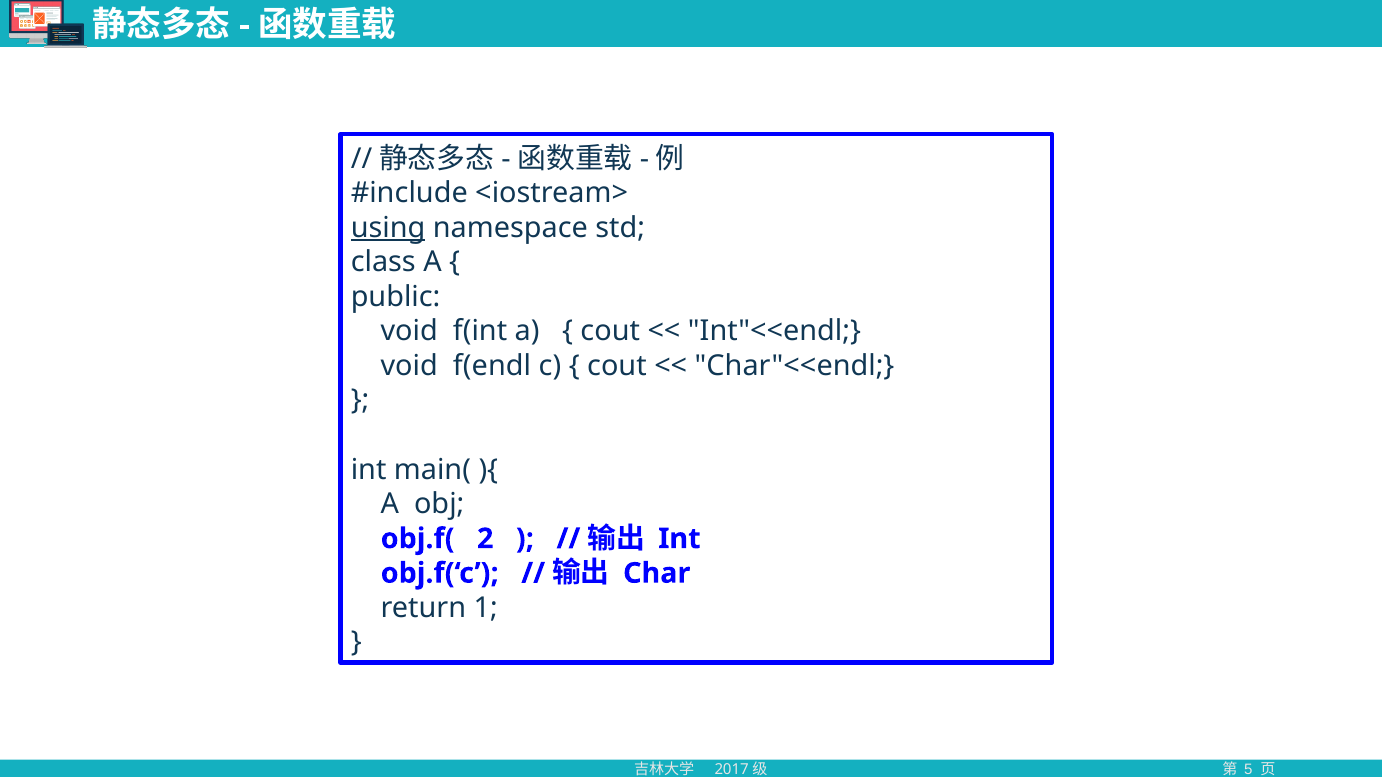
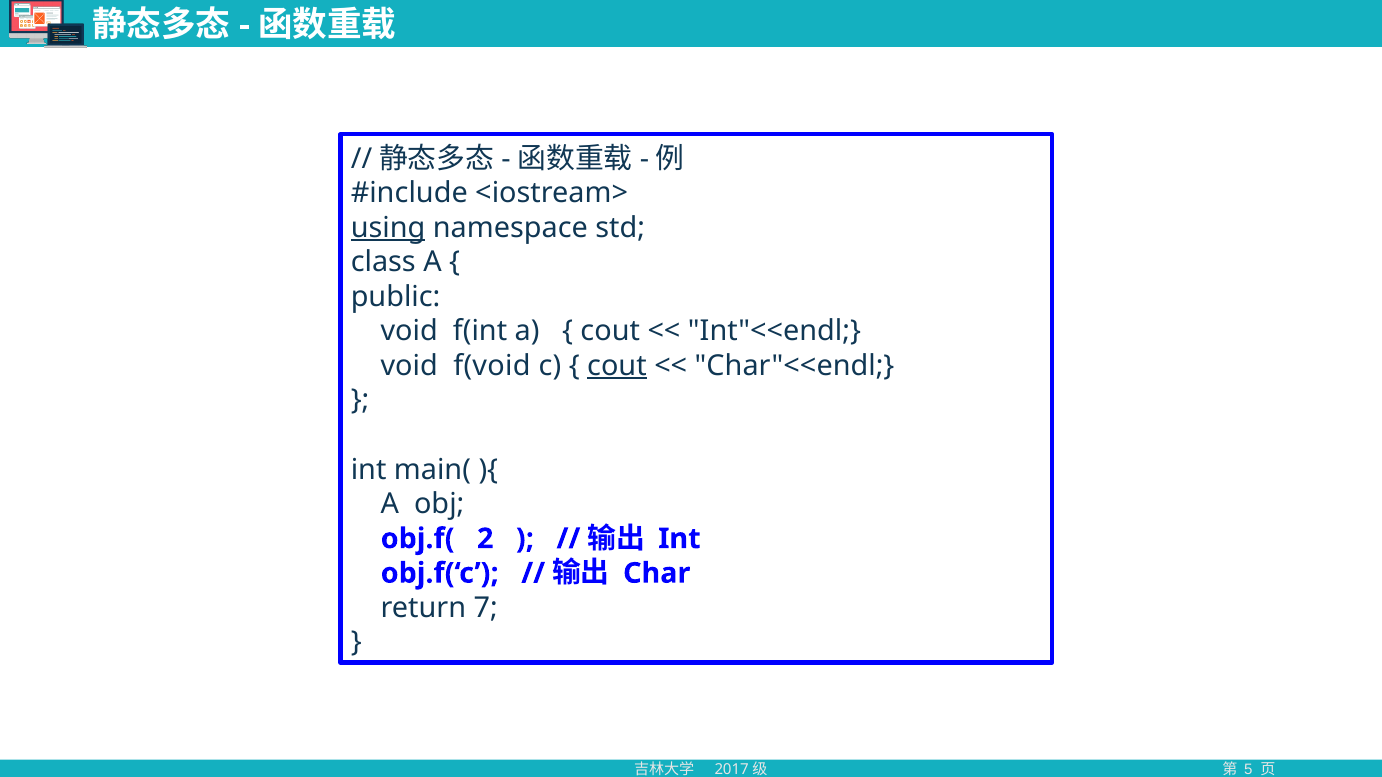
f(endl: f(endl -> f(void
cout at (617, 366) underline: none -> present
1: 1 -> 7
